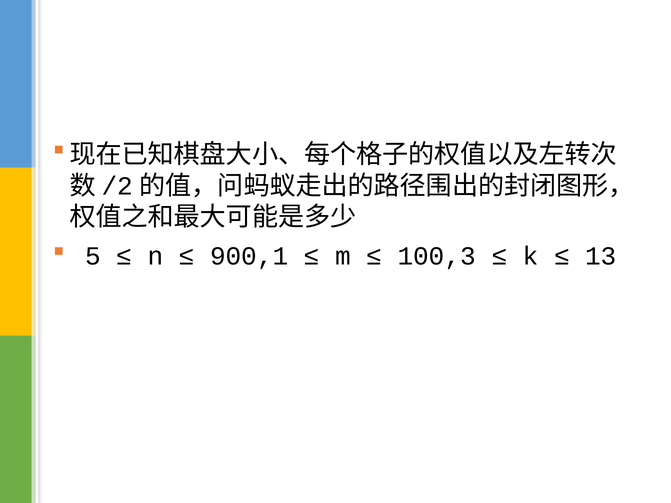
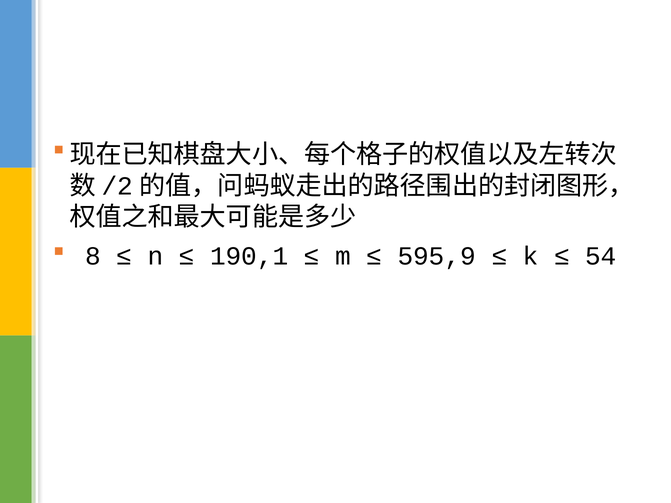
5: 5 -> 8
900,1: 900,1 -> 190,1
100,3: 100,3 -> 595,9
13: 13 -> 54
